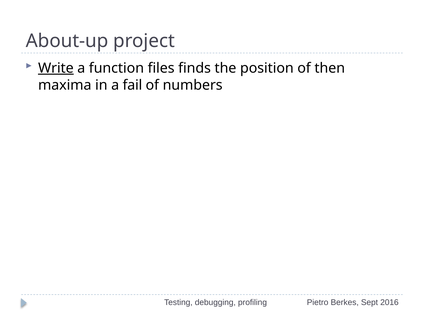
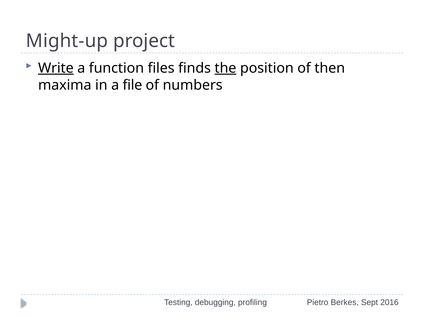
About-up: About-up -> Might-up
the underline: none -> present
fail: fail -> file
